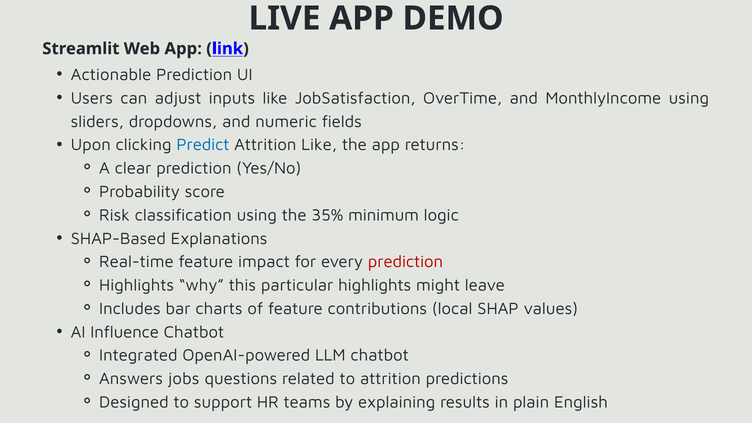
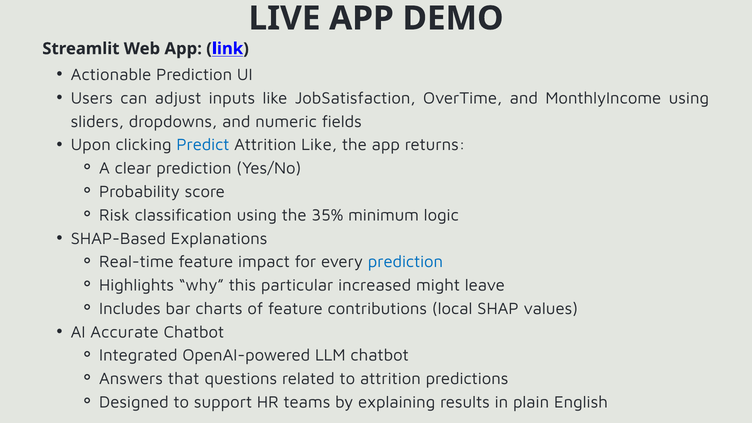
prediction at (405, 262) colour: red -> blue
particular highlights: highlights -> increased
Influence: Influence -> Accurate
jobs: jobs -> that
